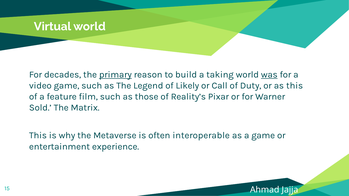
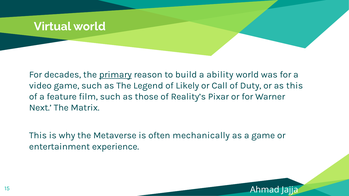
taking: taking -> ability
was underline: present -> none
Sold: Sold -> Next
interoperable: interoperable -> mechanically
